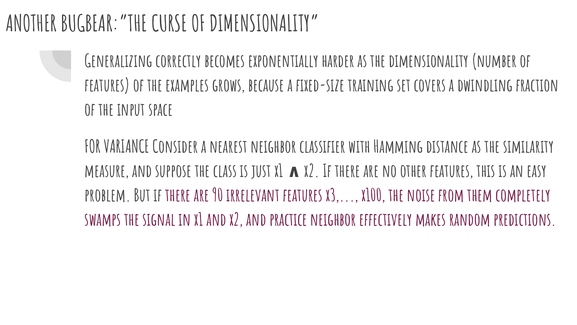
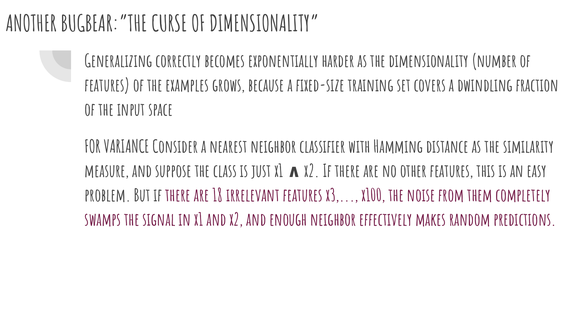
90: 90 -> 18
practice: practice -> enough
